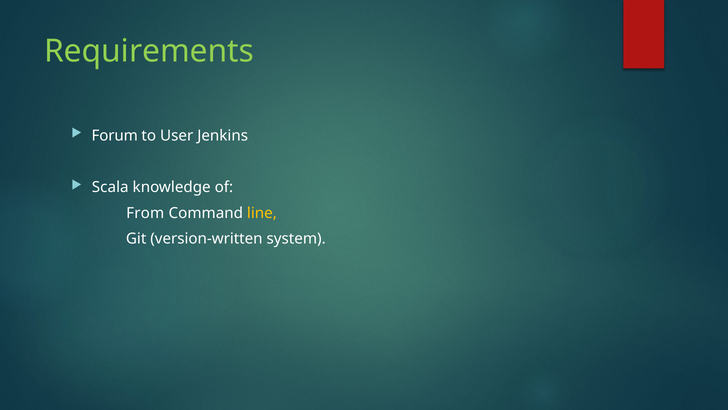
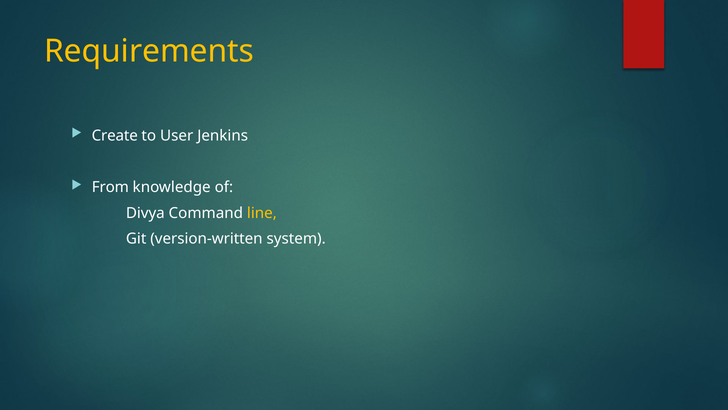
Requirements colour: light green -> yellow
Forum: Forum -> Create
Scala: Scala -> From
From: From -> Divya
